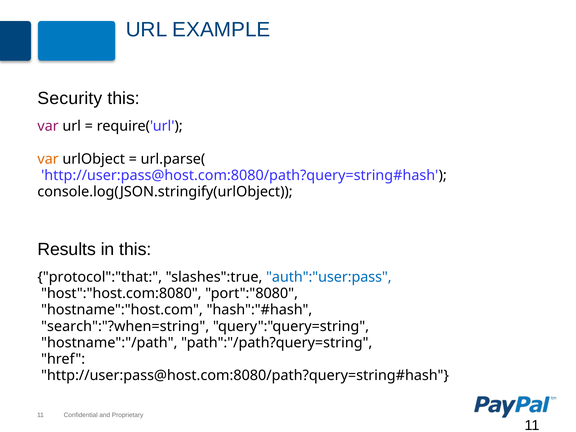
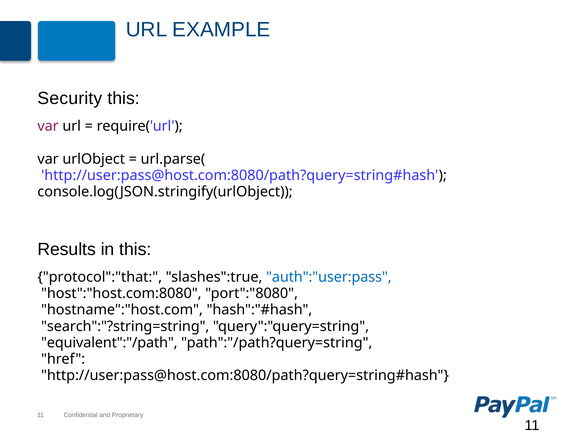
var at (48, 159) colour: orange -> black
search":"?when=string: search":"?when=string -> search":"?string=string
hostname":"/path: hostname":"/path -> equivalent":"/path
